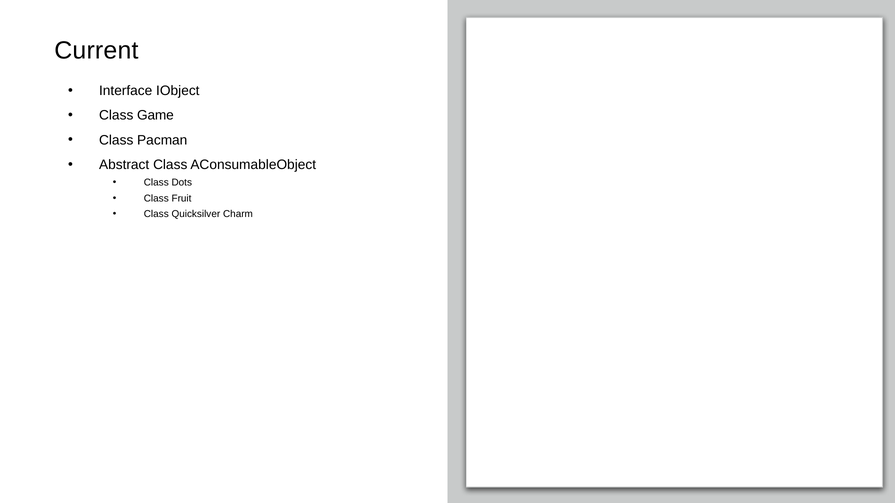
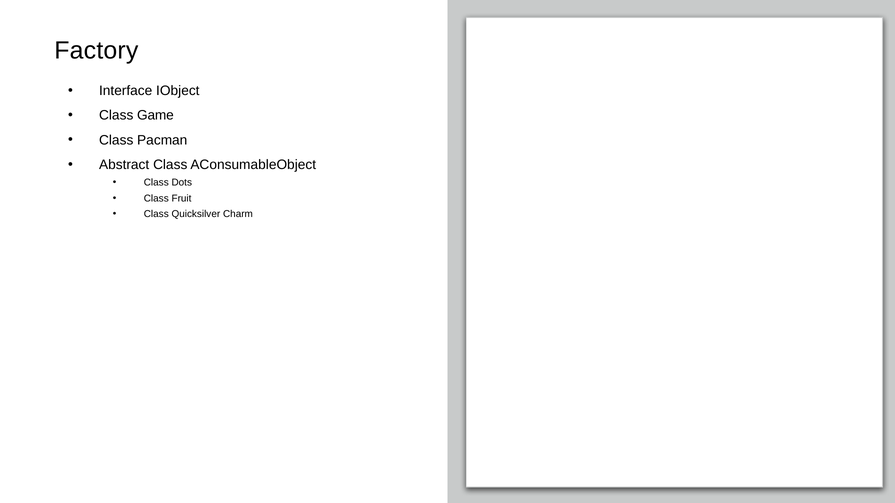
Current: Current -> Factory
